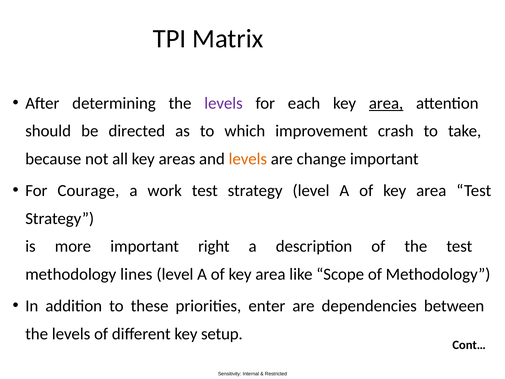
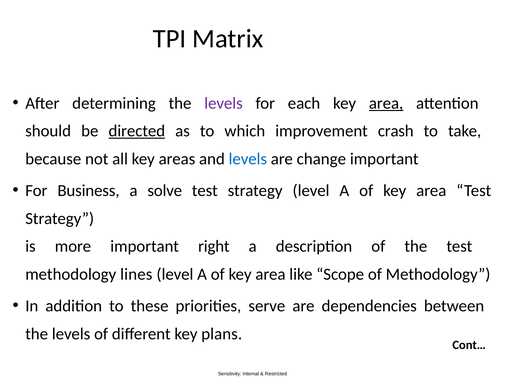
directed underline: none -> present
levels at (248, 159) colour: orange -> blue
Courage: Courage -> Business
work: work -> solve
enter: enter -> serve
setup: setup -> plans
